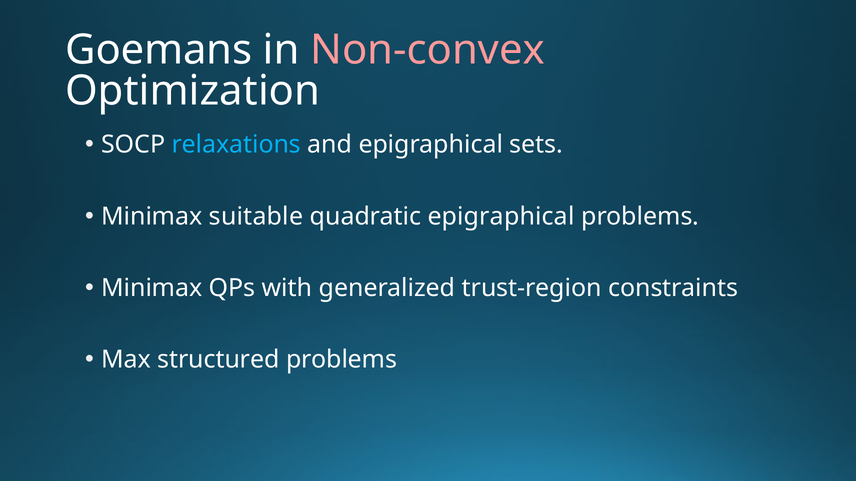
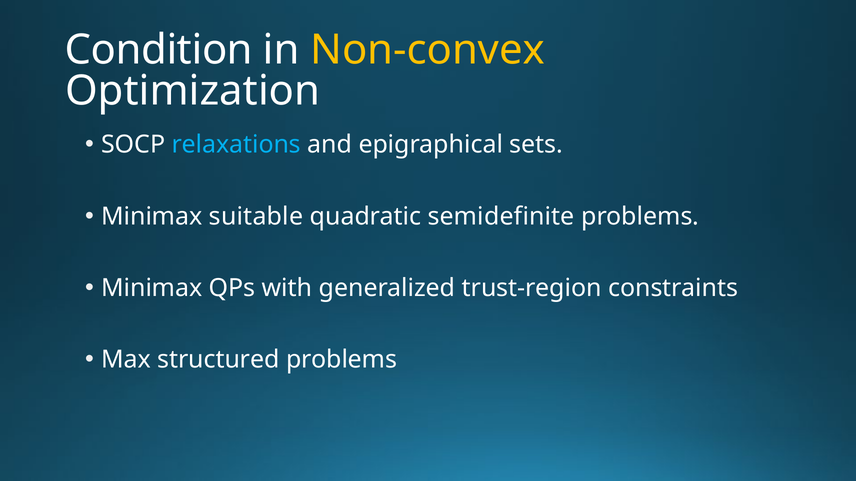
Goemans: Goemans -> Condition
Non-convex colour: pink -> yellow
quadratic epigraphical: epigraphical -> semidefinite
